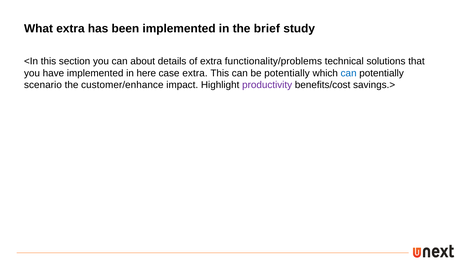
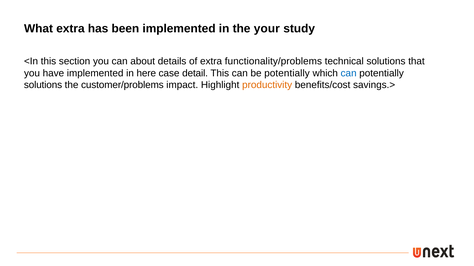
brief: brief -> your
case extra: extra -> detail
scenario at (43, 85): scenario -> solutions
customer/enhance: customer/enhance -> customer/problems
productivity colour: purple -> orange
